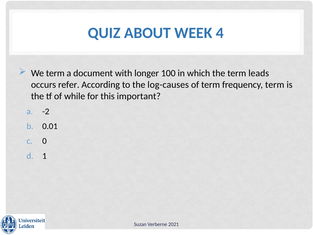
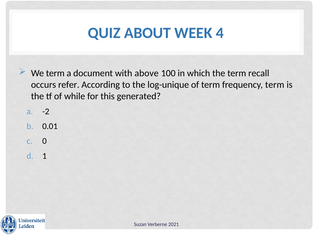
longer: longer -> above
leads: leads -> recall
log-causes: log-causes -> log-unique
important: important -> generated
